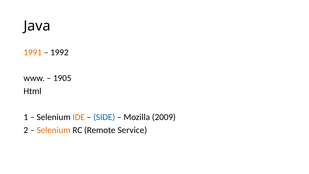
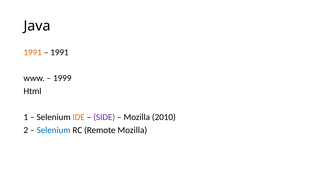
1992 at (59, 52): 1992 -> 1991
1905: 1905 -> 1999
SIDE colour: blue -> purple
2009: 2009 -> 2010
Selenium at (54, 130) colour: orange -> blue
Remote Service: Service -> Mozilla
